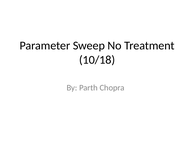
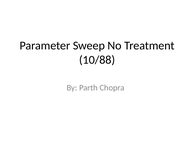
10/18: 10/18 -> 10/88
